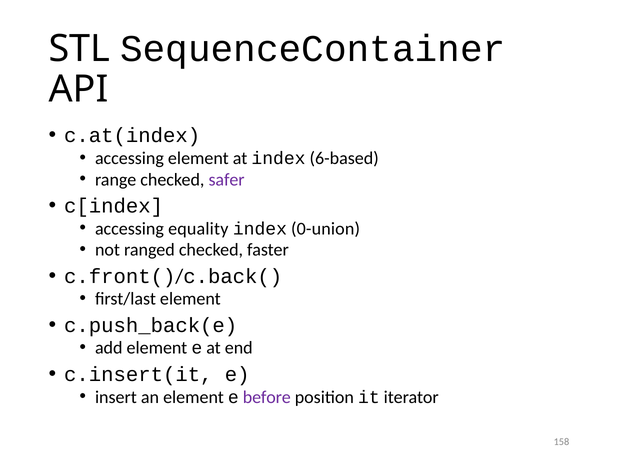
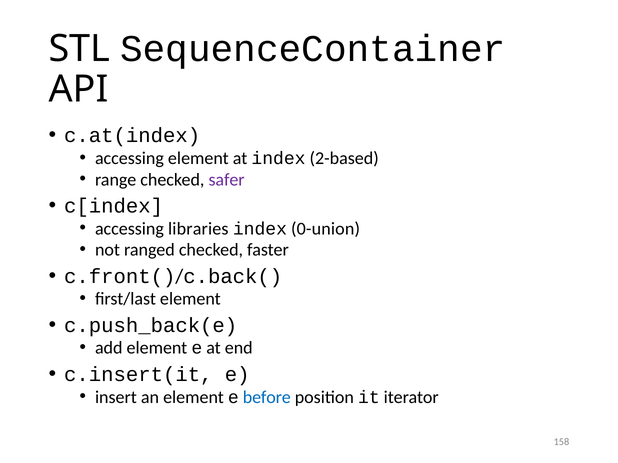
6-based: 6-based -> 2-based
equality: equality -> libraries
before colour: purple -> blue
